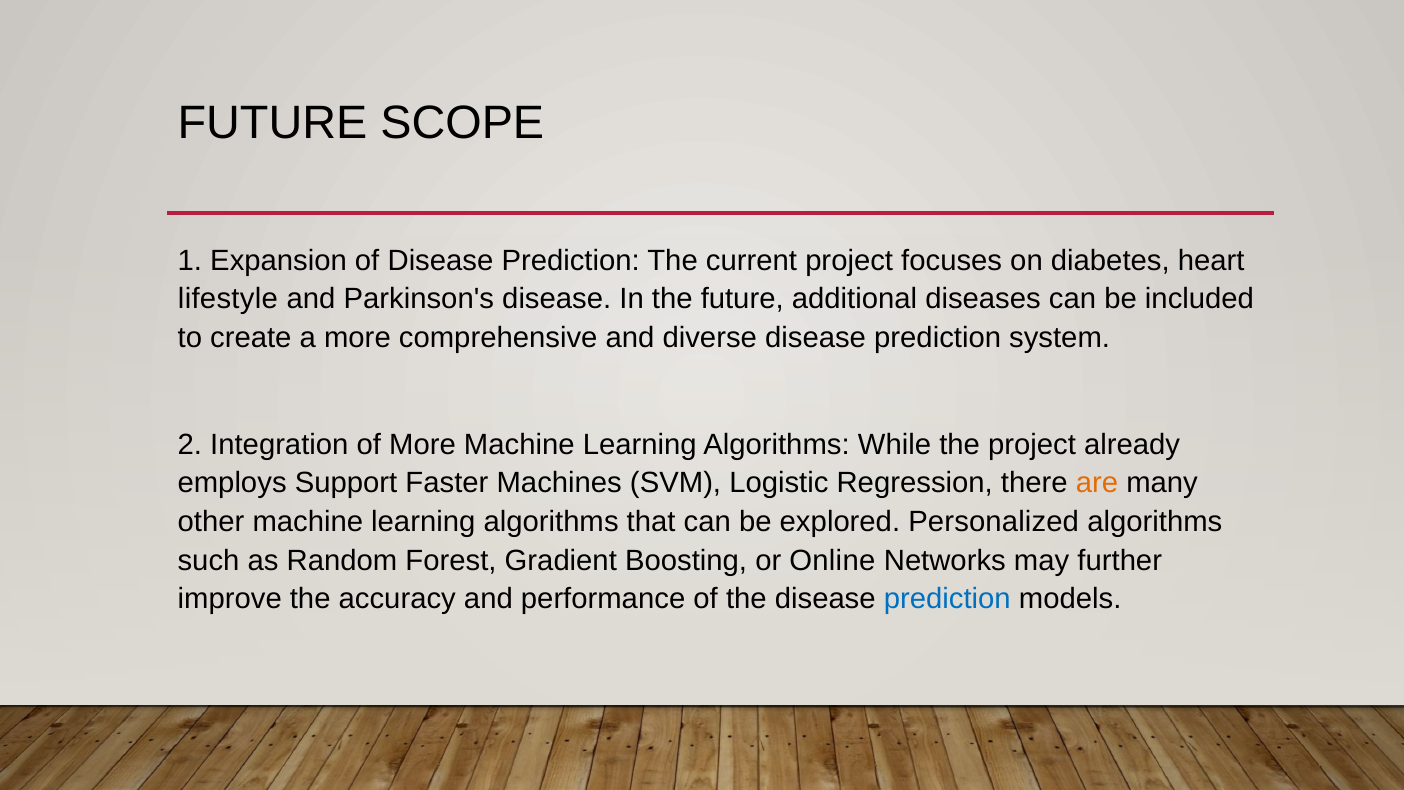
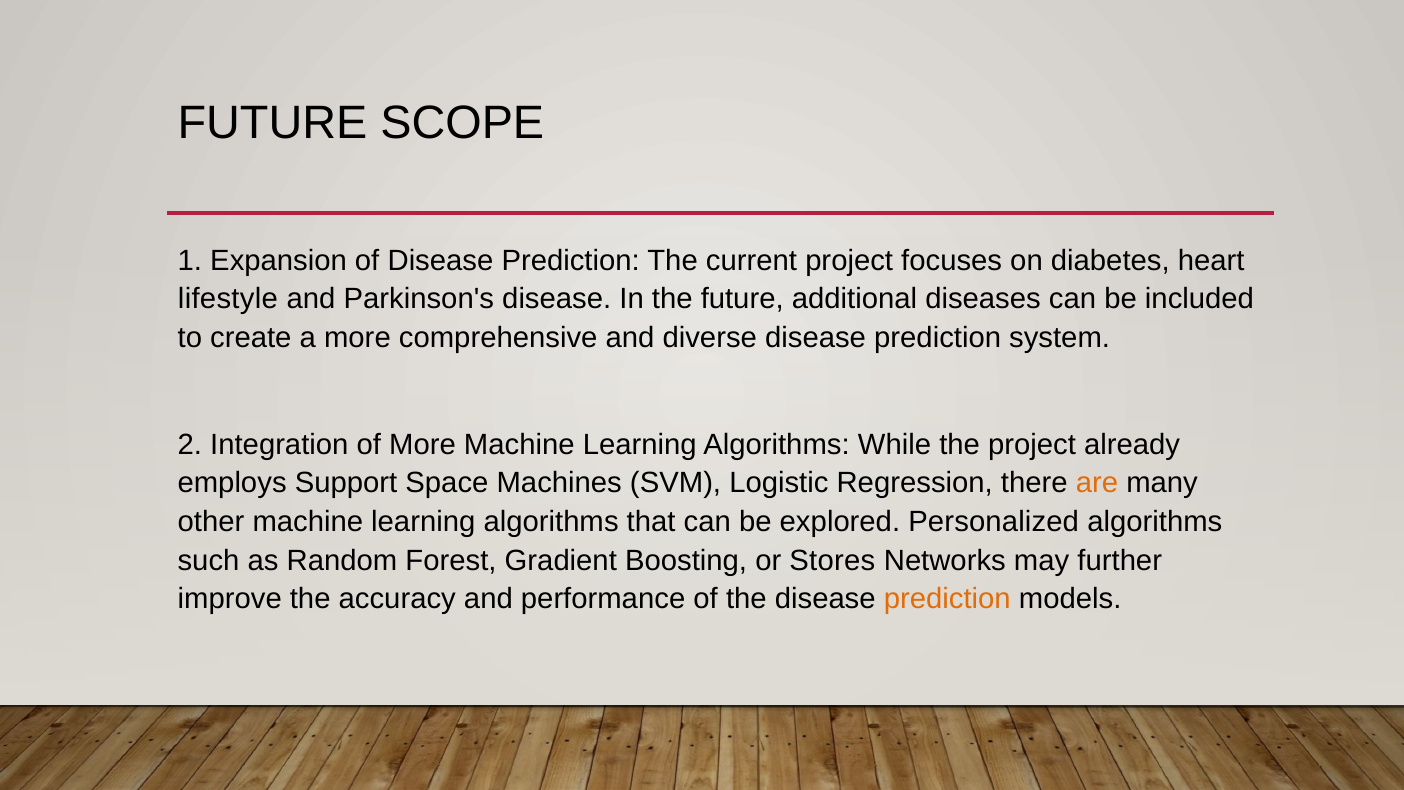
Faster: Faster -> Space
Online: Online -> Stores
prediction at (947, 599) colour: blue -> orange
